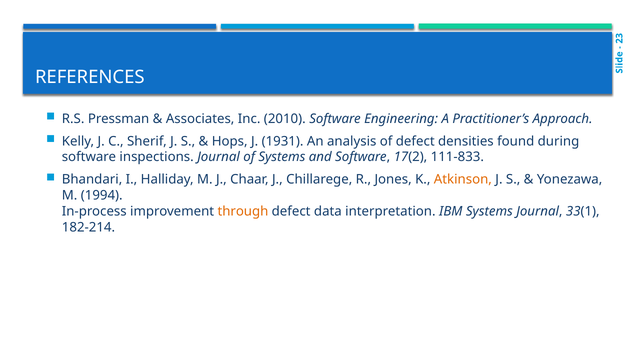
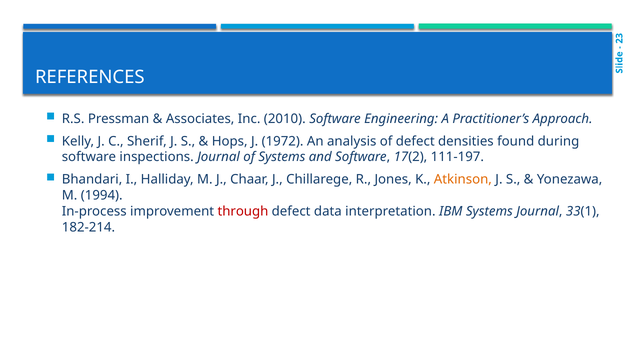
1931: 1931 -> 1972
111-833: 111-833 -> 111-197
through colour: orange -> red
